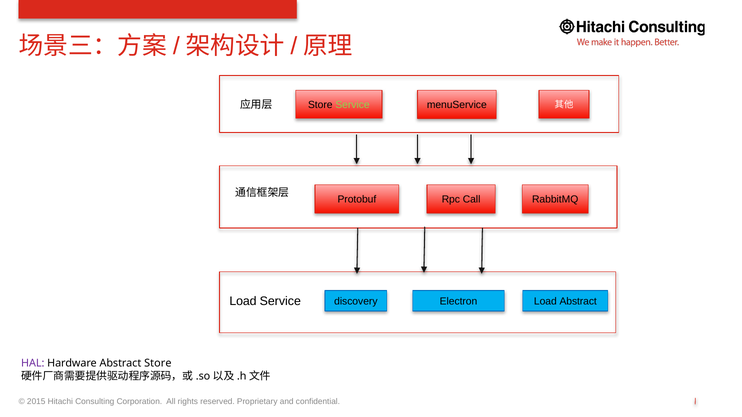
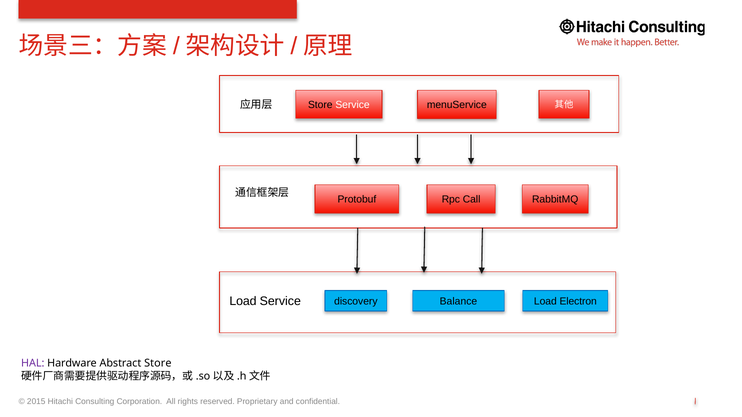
Service at (353, 105) colour: light green -> white
Electron: Electron -> Balance
Load Abstract: Abstract -> Electron
